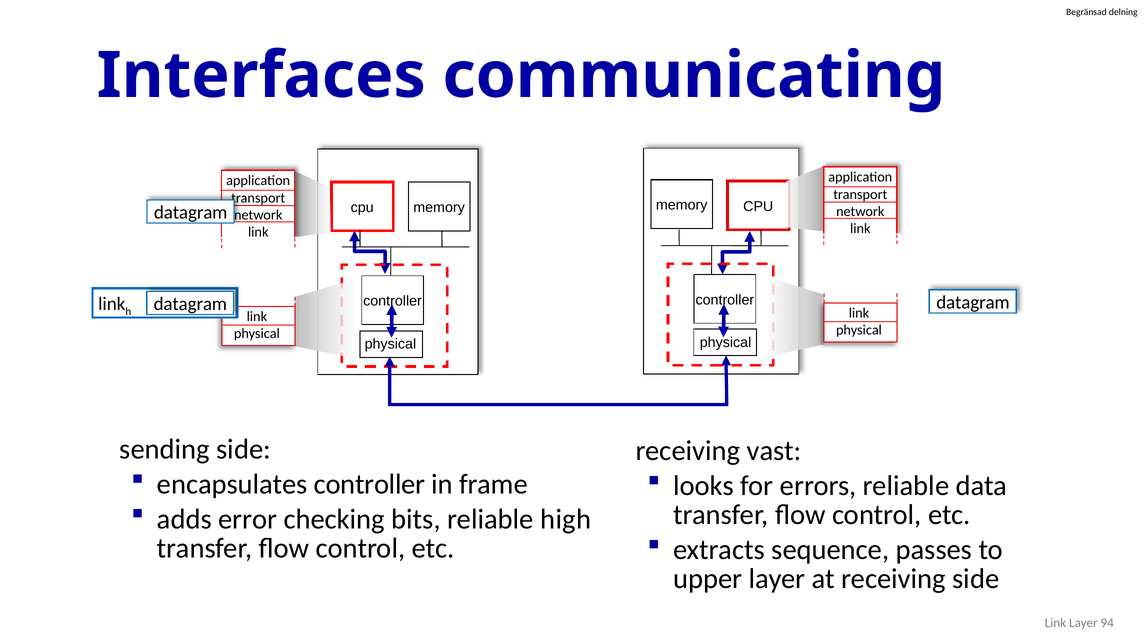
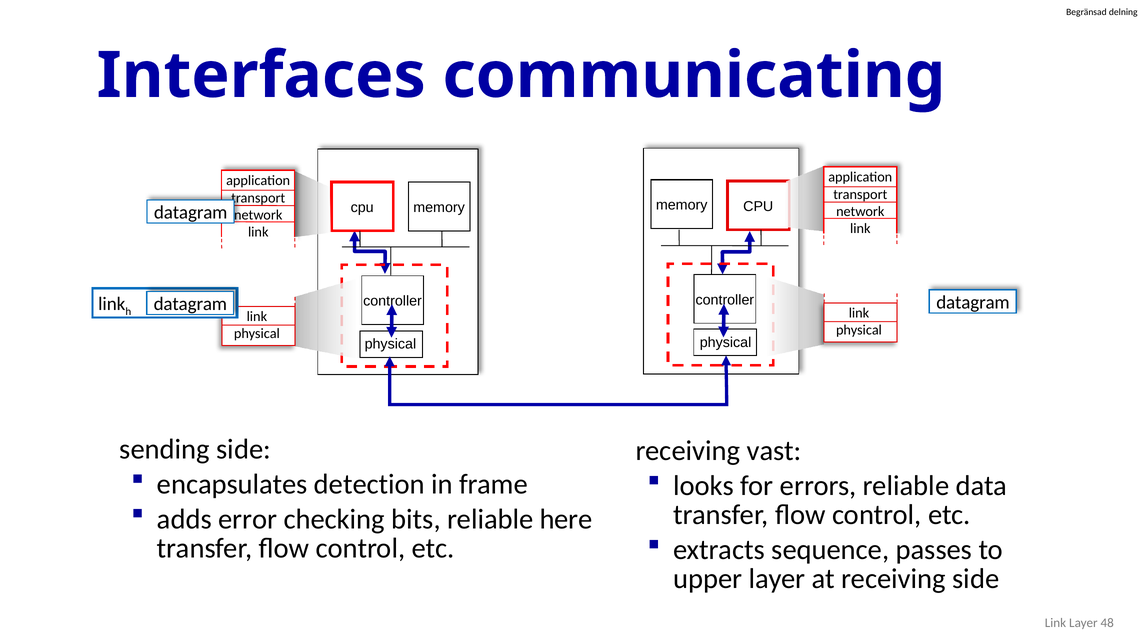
encapsulates controller: controller -> detection
high: high -> here
94: 94 -> 48
